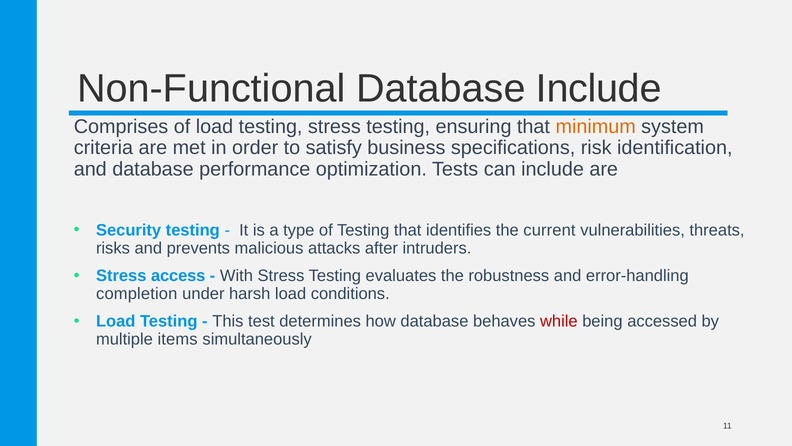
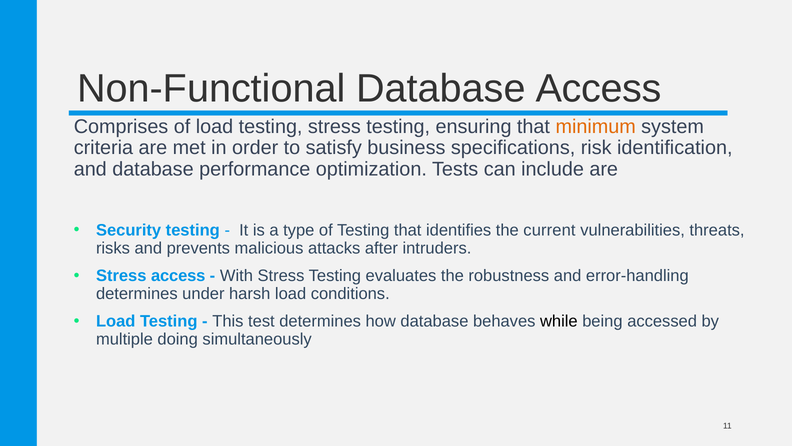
Database Include: Include -> Access
completion at (137, 293): completion -> determines
while colour: red -> black
items: items -> doing
